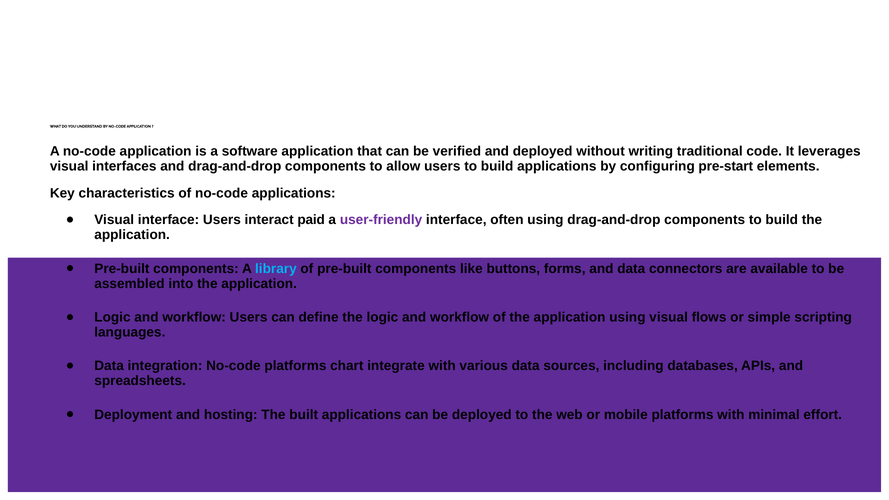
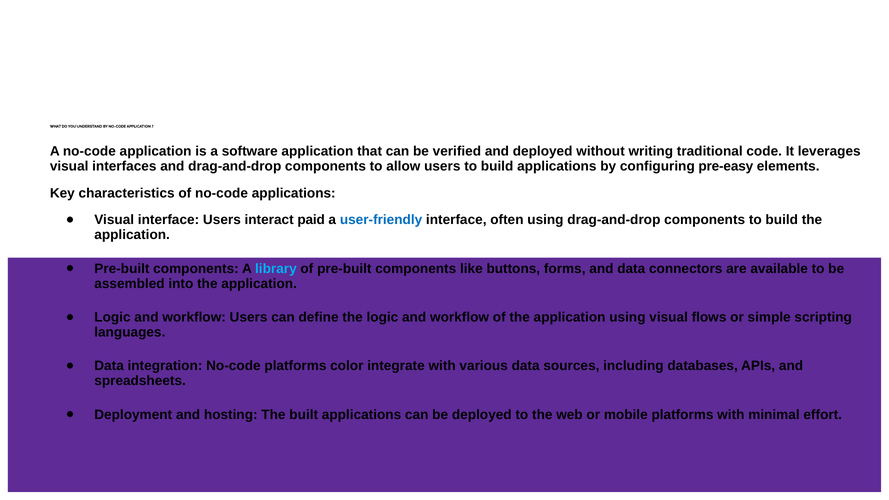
pre-start: pre-start -> pre-easy
user-friendly colour: purple -> blue
chart: chart -> color
